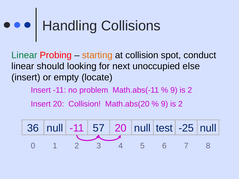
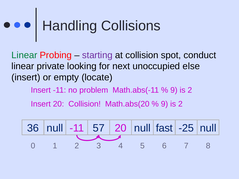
starting colour: orange -> purple
should: should -> private
test: test -> fast
